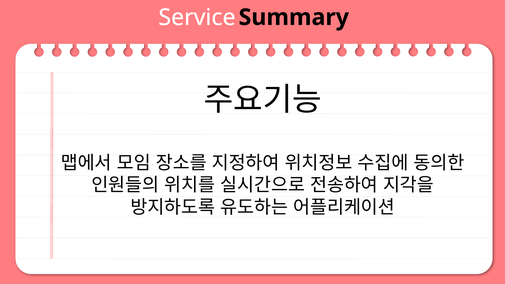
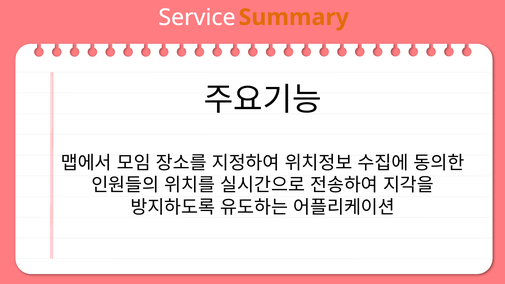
Summary colour: black -> orange
